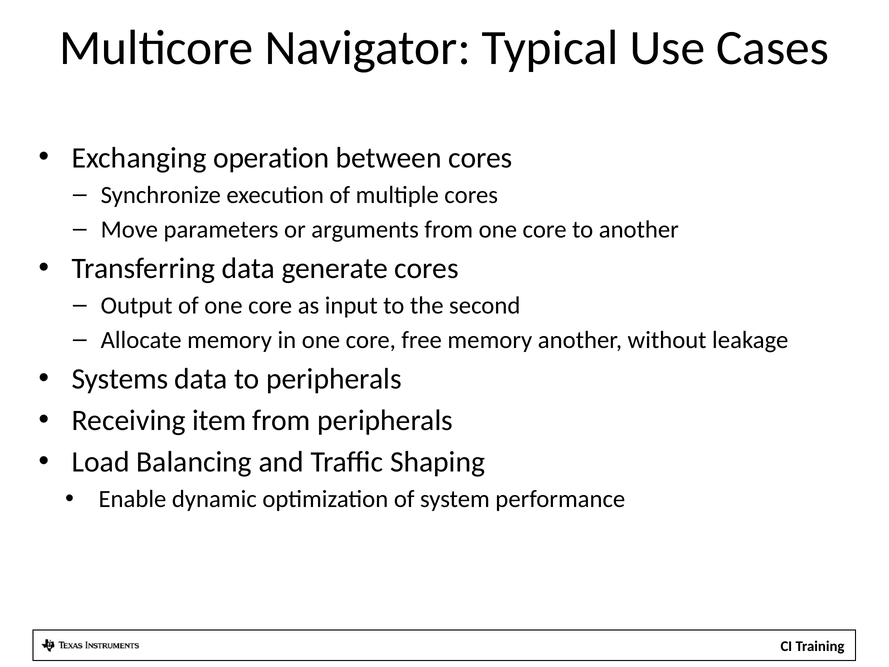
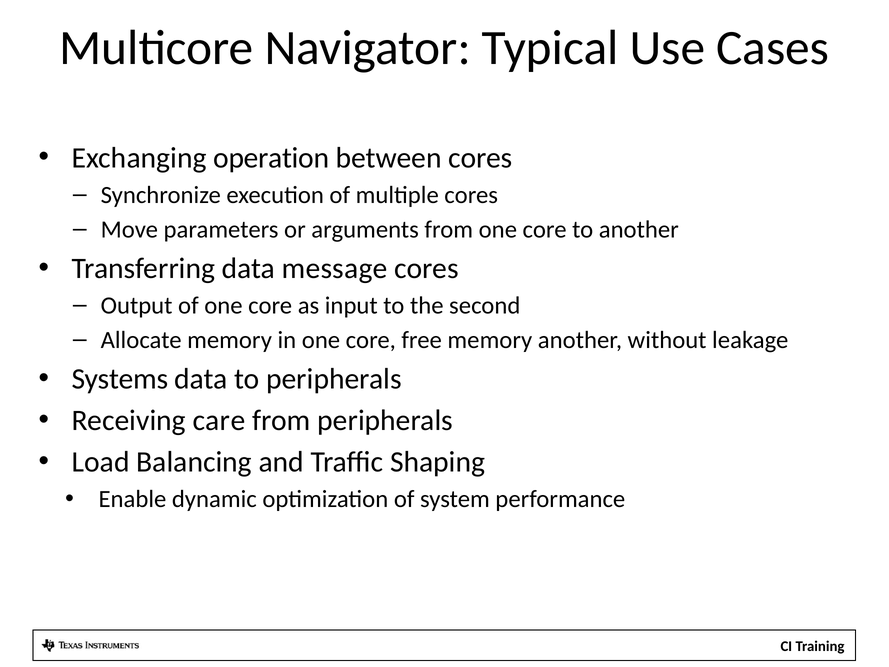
generate: generate -> message
item: item -> care
